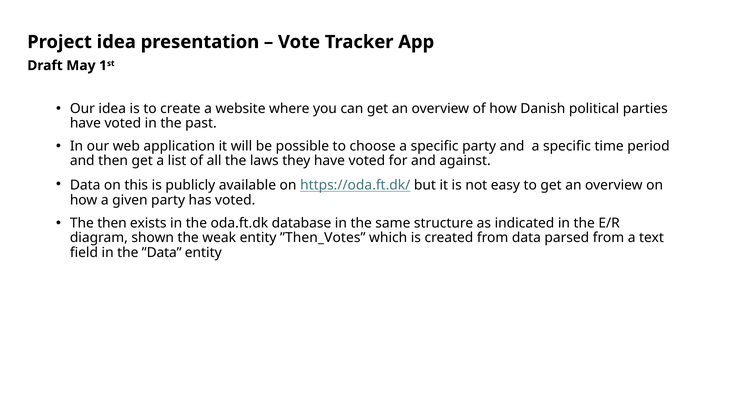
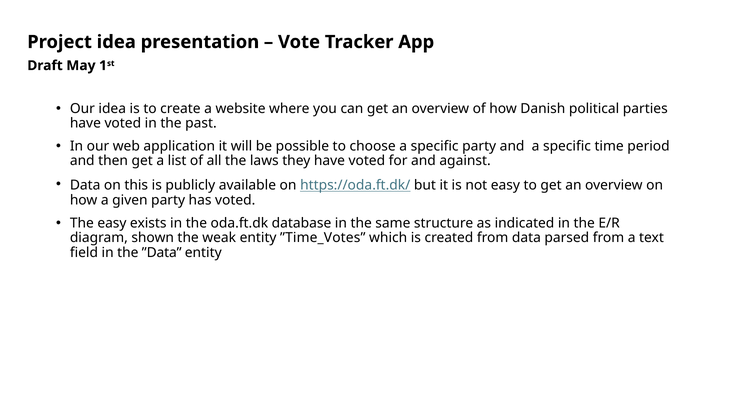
The then: then -> easy
”Then_Votes: ”Then_Votes -> ”Time_Votes
